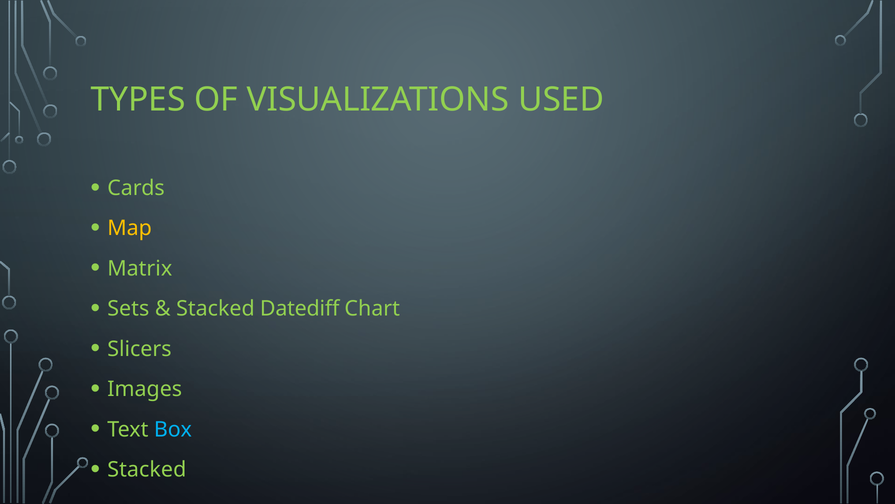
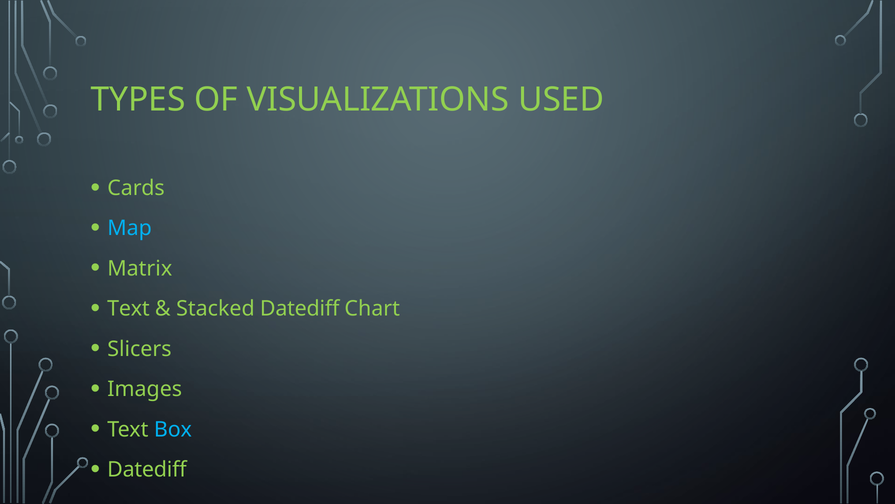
Map colour: yellow -> light blue
Sets at (128, 308): Sets -> Text
Stacked at (147, 469): Stacked -> Datediff
